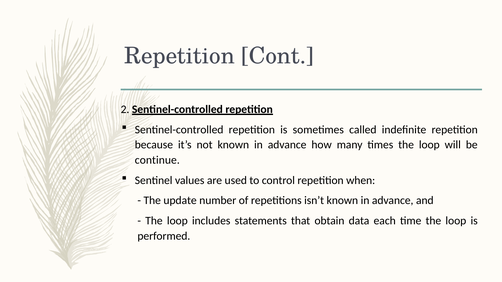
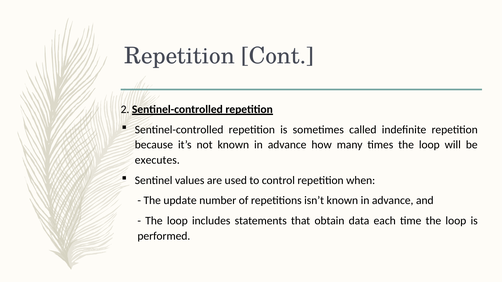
continue: continue -> executes
